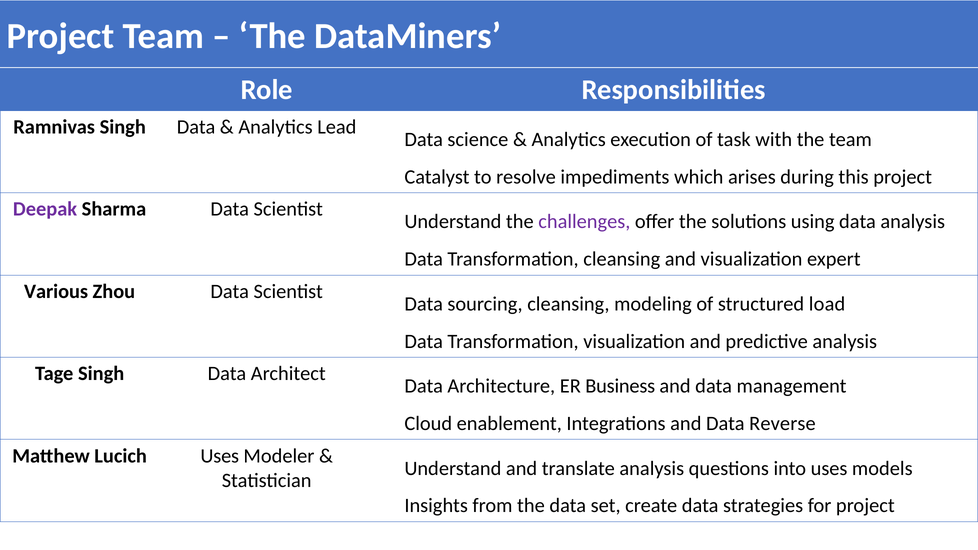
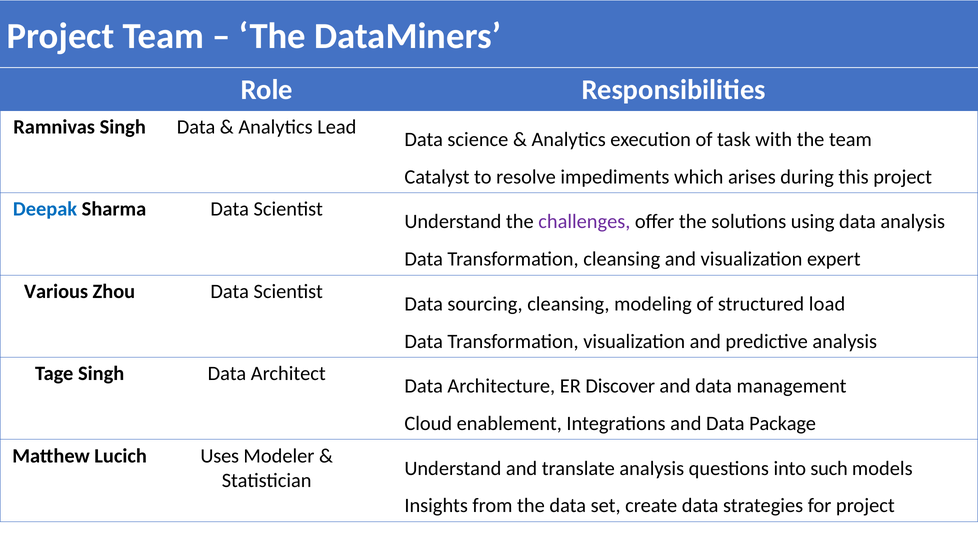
Deepak colour: purple -> blue
Business: Business -> Discover
Reverse: Reverse -> Package
into uses: uses -> such
